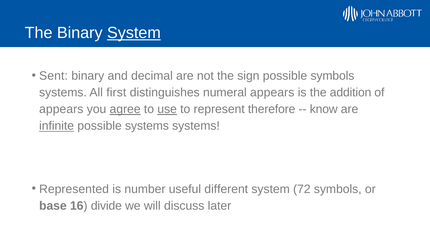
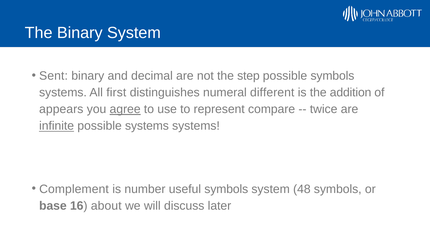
System at (134, 33) underline: present -> none
sign: sign -> step
numeral appears: appears -> different
use underline: present -> none
therefore: therefore -> compare
know: know -> twice
Represented: Represented -> Complement
useful different: different -> symbols
72: 72 -> 48
divide: divide -> about
